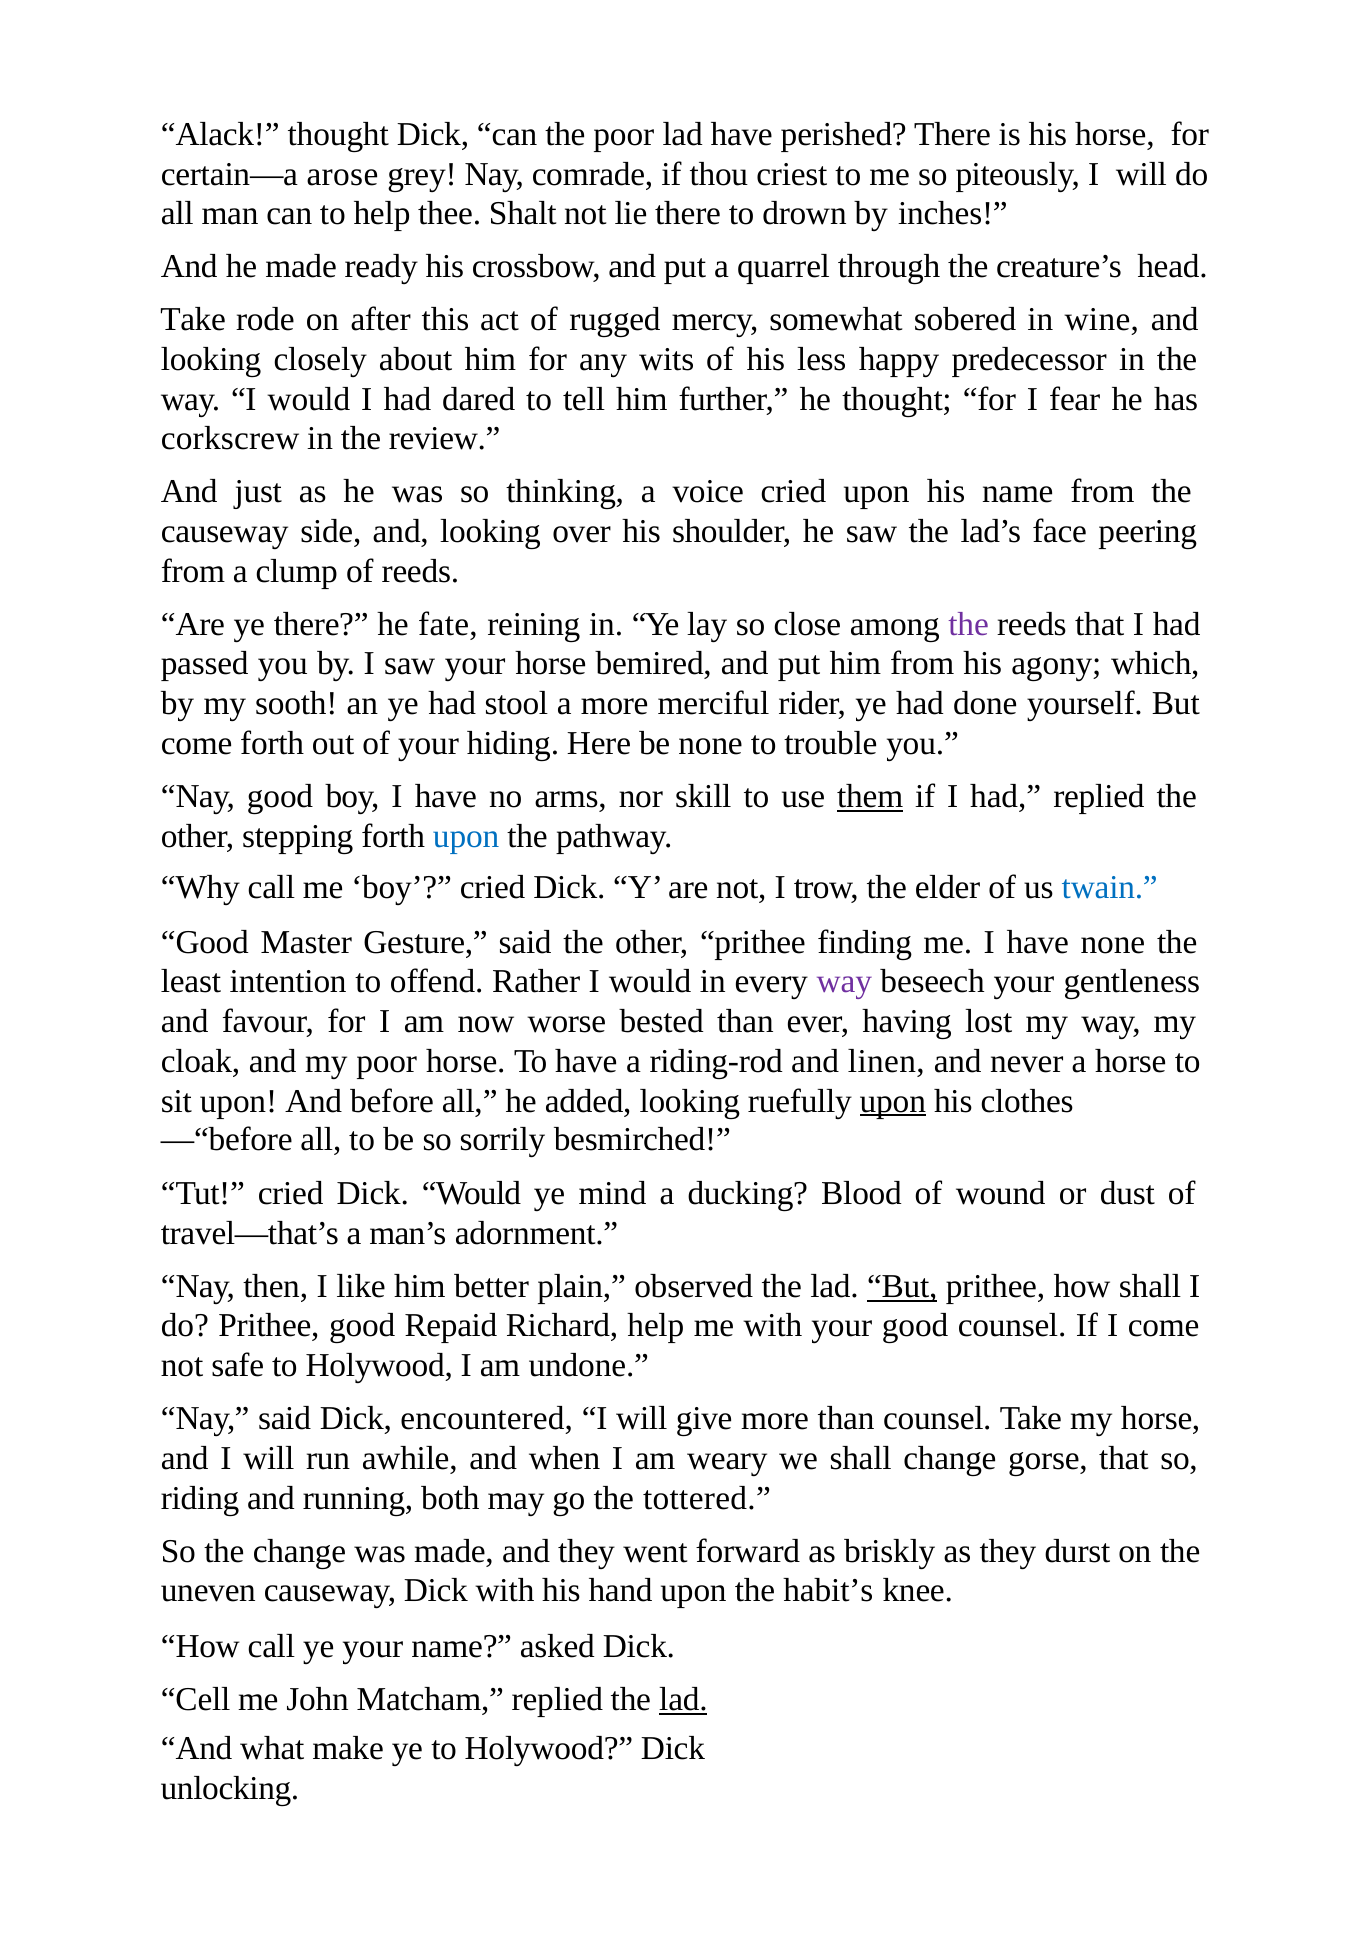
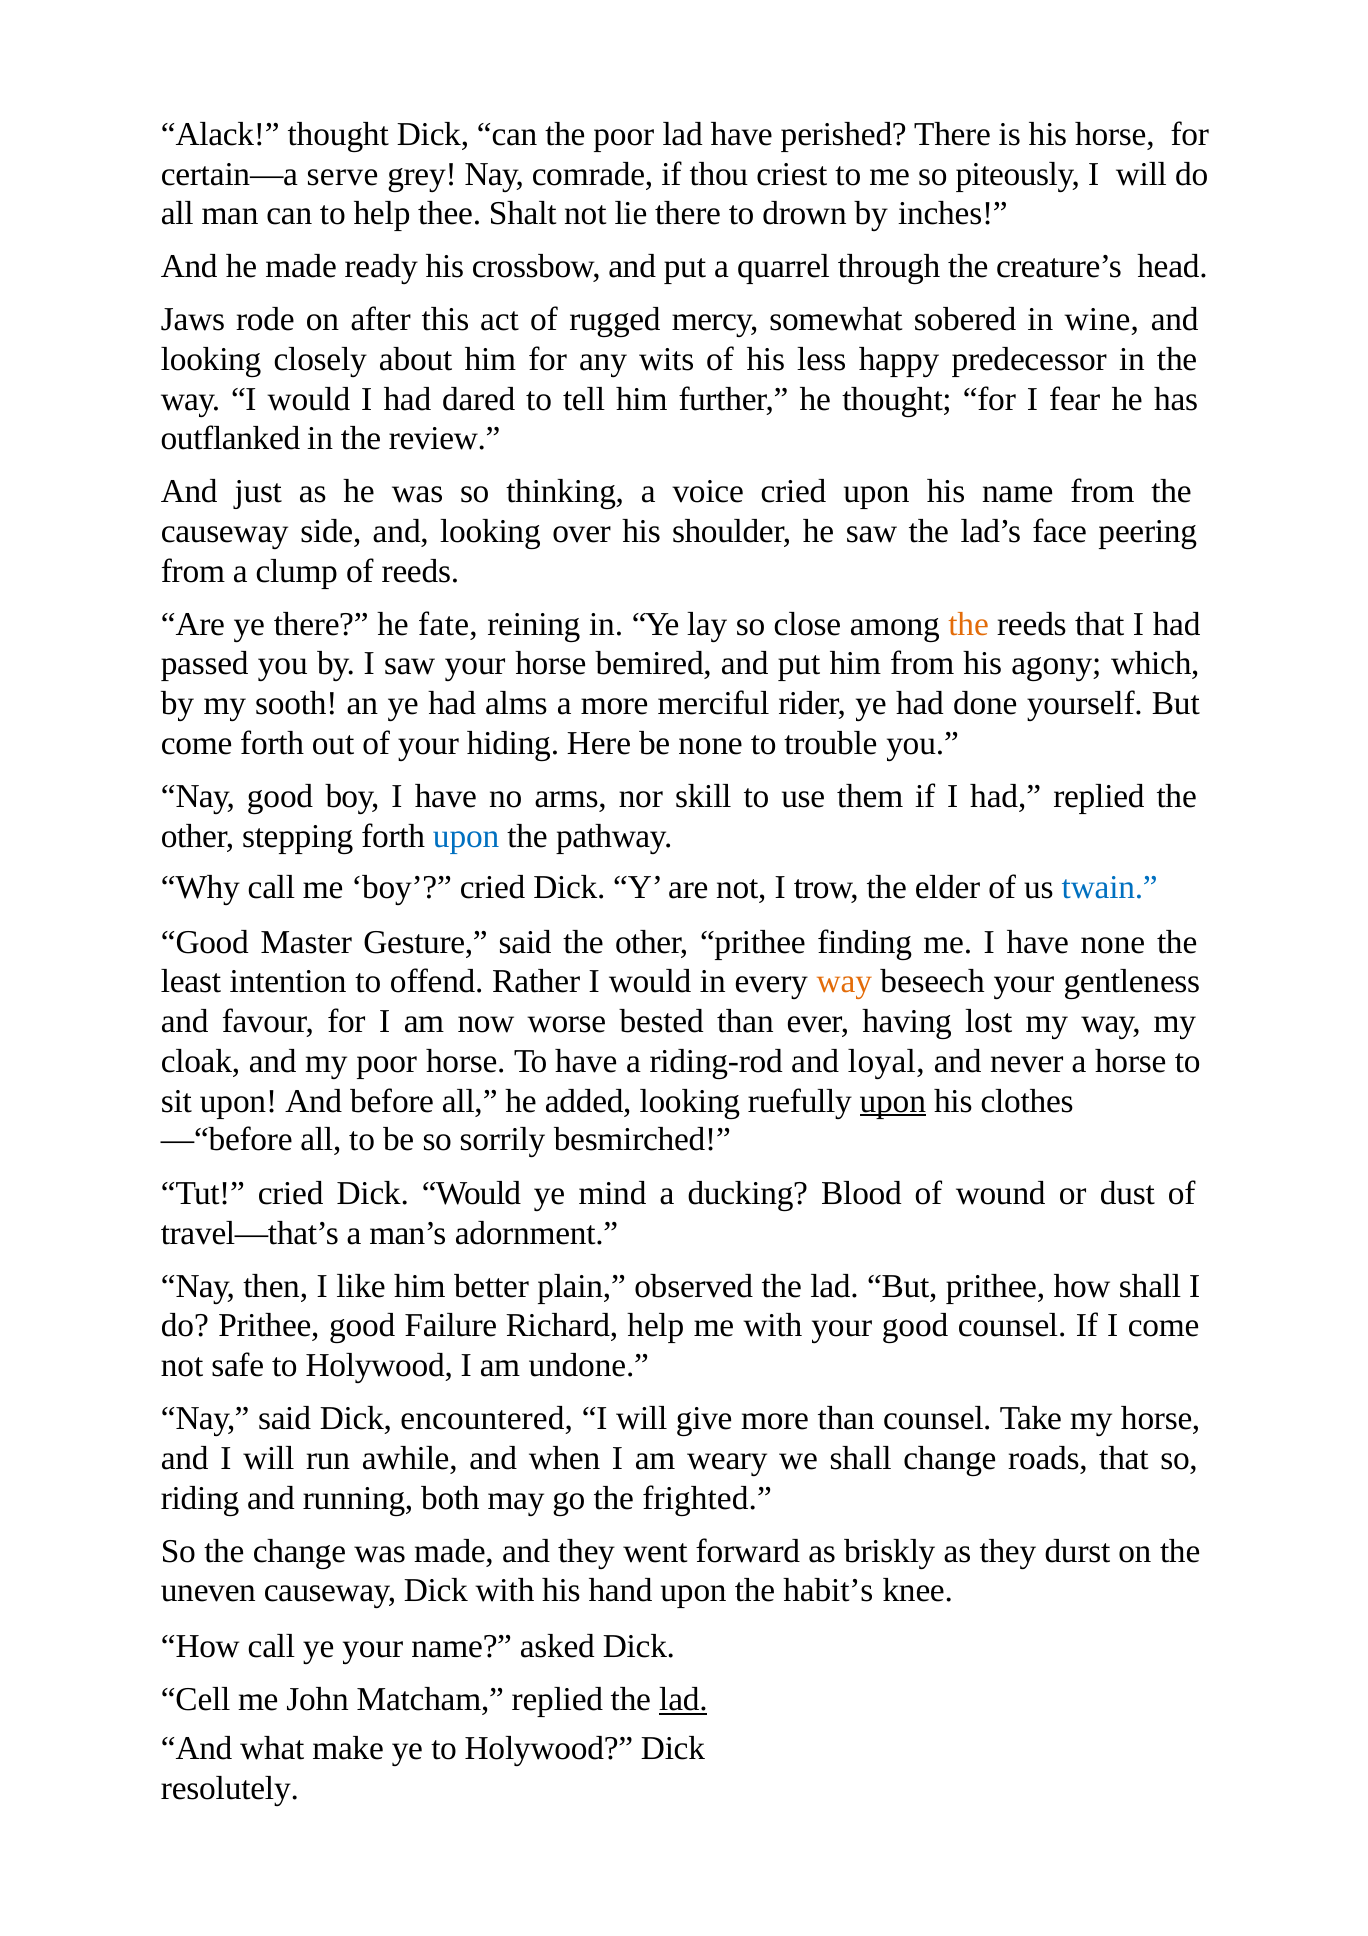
arose: arose -> serve
Take at (193, 320): Take -> Jaws
corkscrew: corkscrew -> outflanked
the at (969, 624) colour: purple -> orange
stool: stool -> alms
them underline: present -> none
way at (844, 982) colour: purple -> orange
linen: linen -> loyal
But at (902, 1286) underline: present -> none
Repaid: Repaid -> Failure
gorse: gorse -> roads
tottered: tottered -> frighted
unlocking: unlocking -> resolutely
